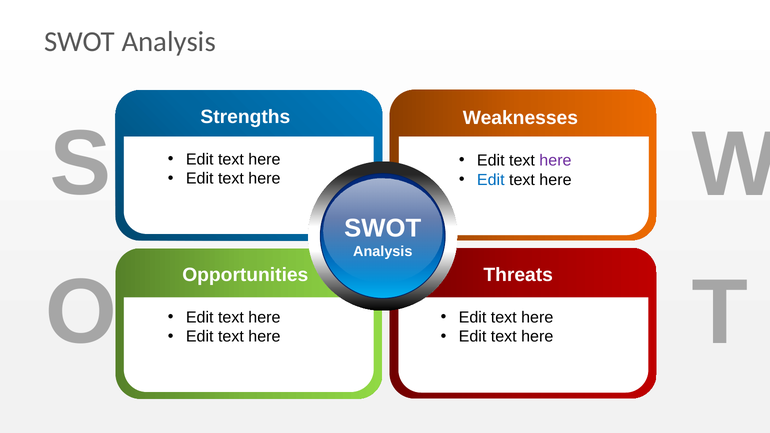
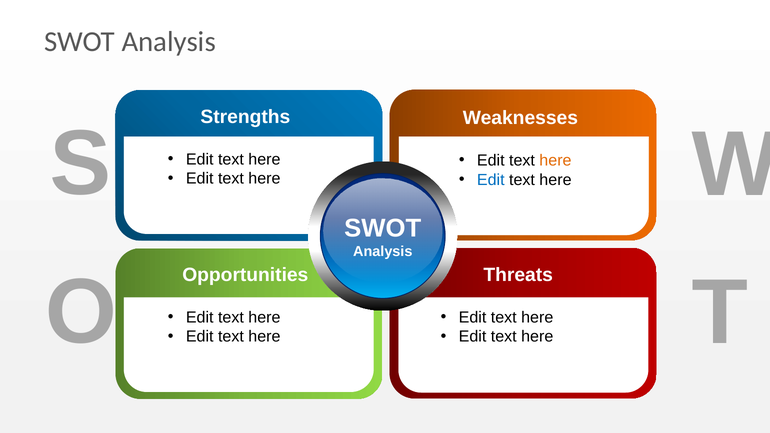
here at (555, 161) colour: purple -> orange
